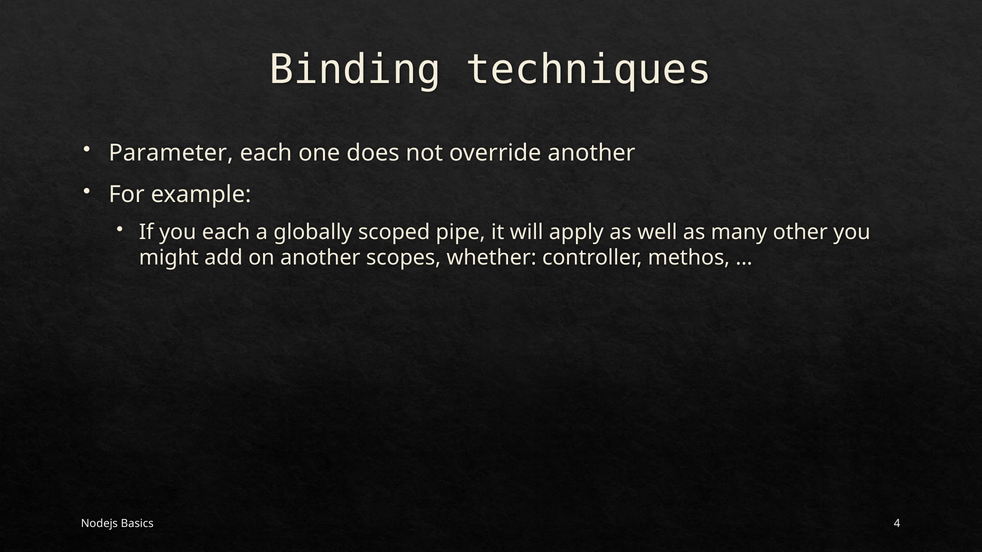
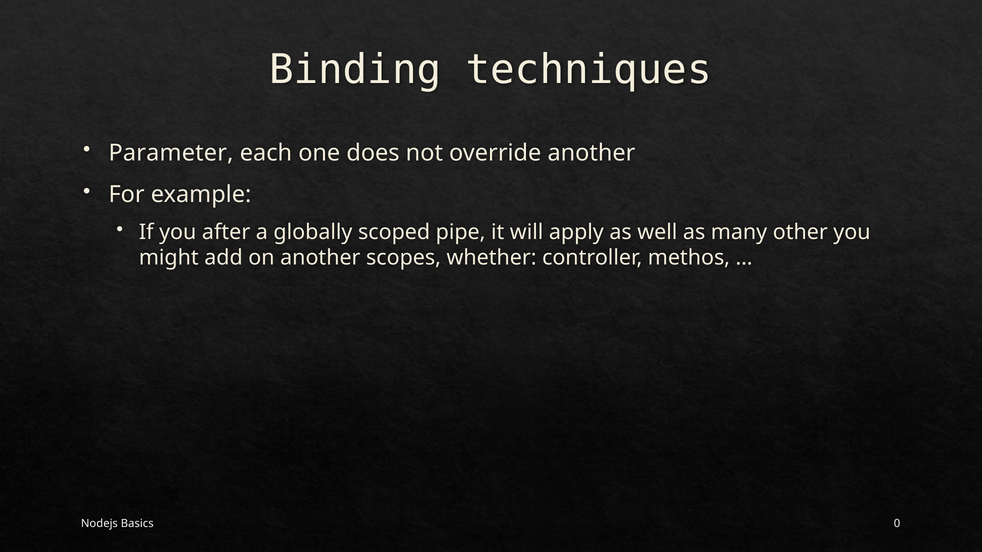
you each: each -> after
4: 4 -> 0
